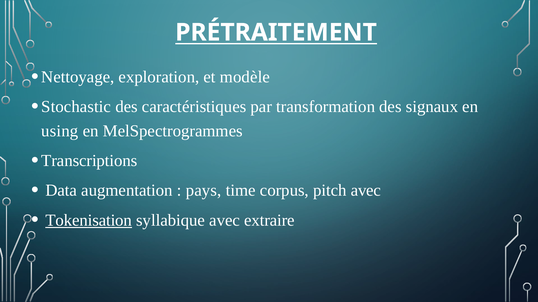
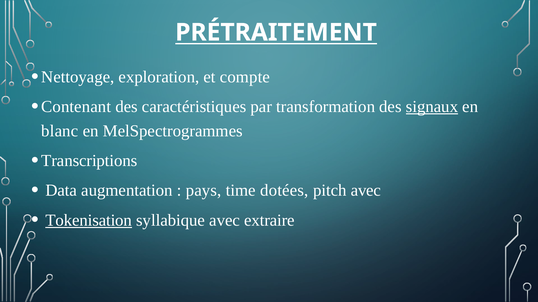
modèle: modèle -> compte
Stochastic: Stochastic -> Contenant
signaux underline: none -> present
using: using -> blanc
corpus: corpus -> dotées
